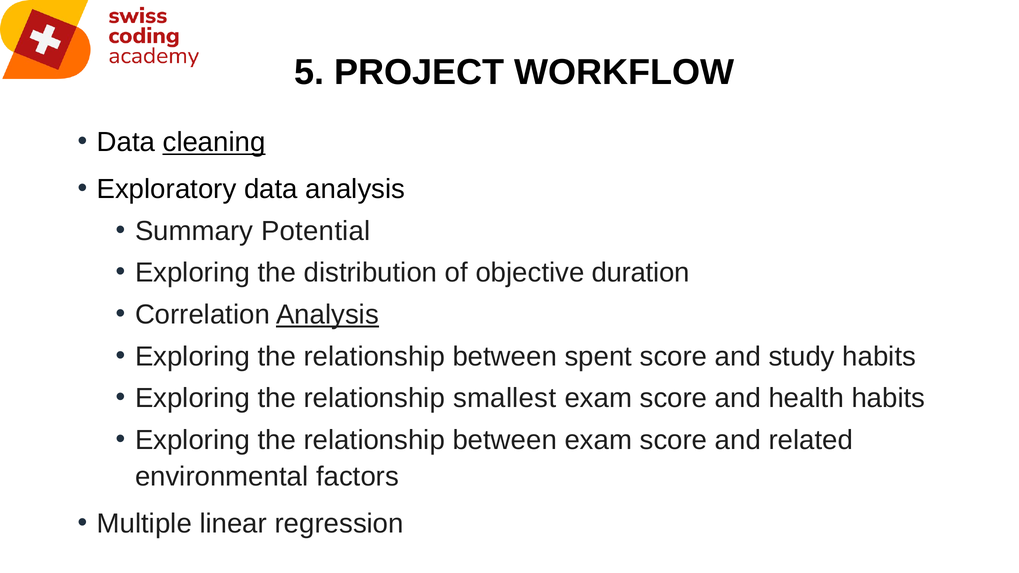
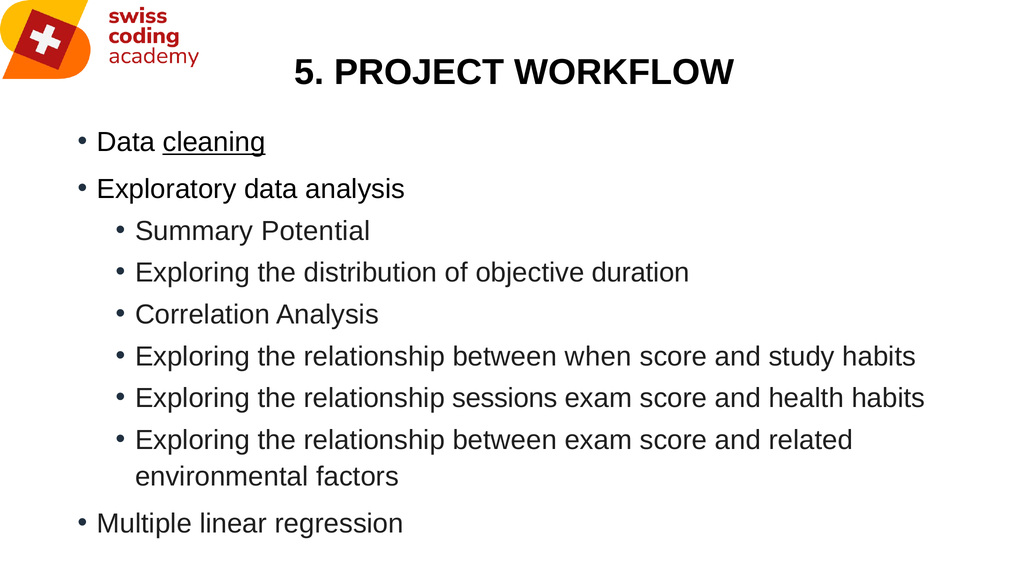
Analysis at (327, 315) underline: present -> none
spent: spent -> when
smallest: smallest -> sessions
